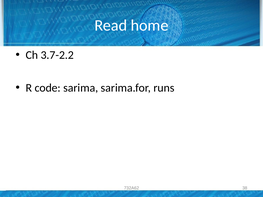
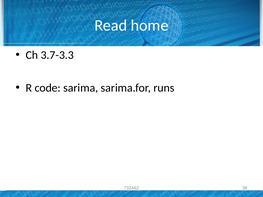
3.7-2.2: 3.7-2.2 -> 3.7-3.3
